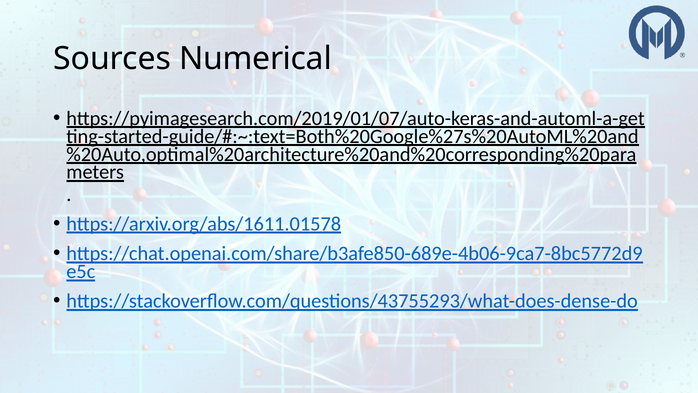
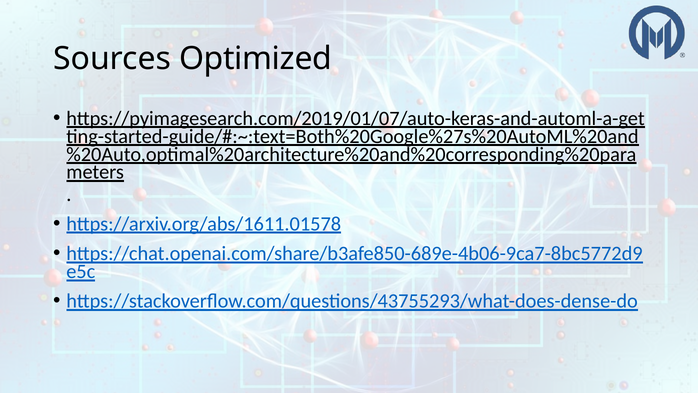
Numerical: Numerical -> Optimized
